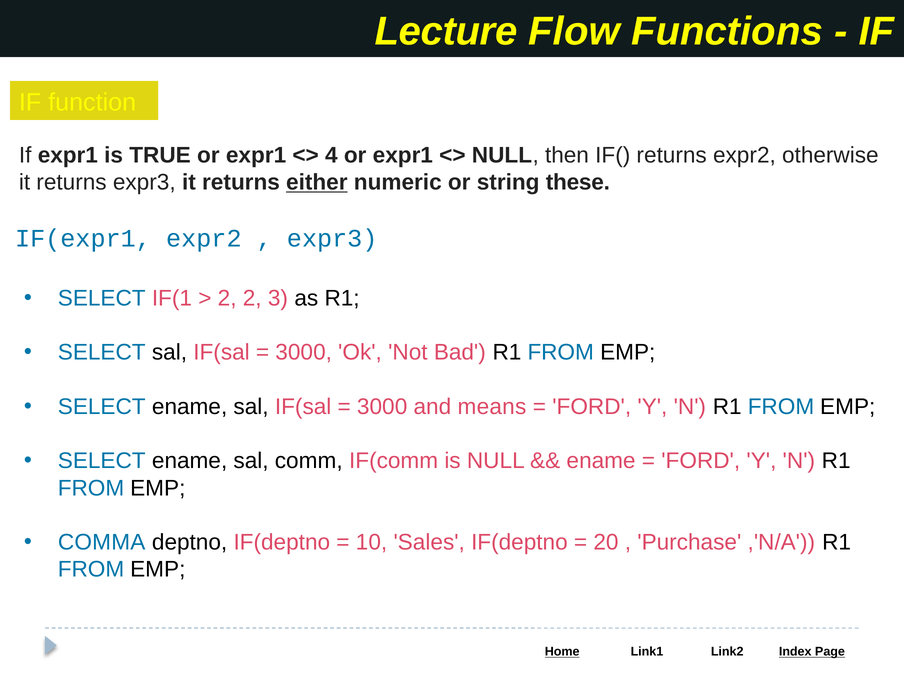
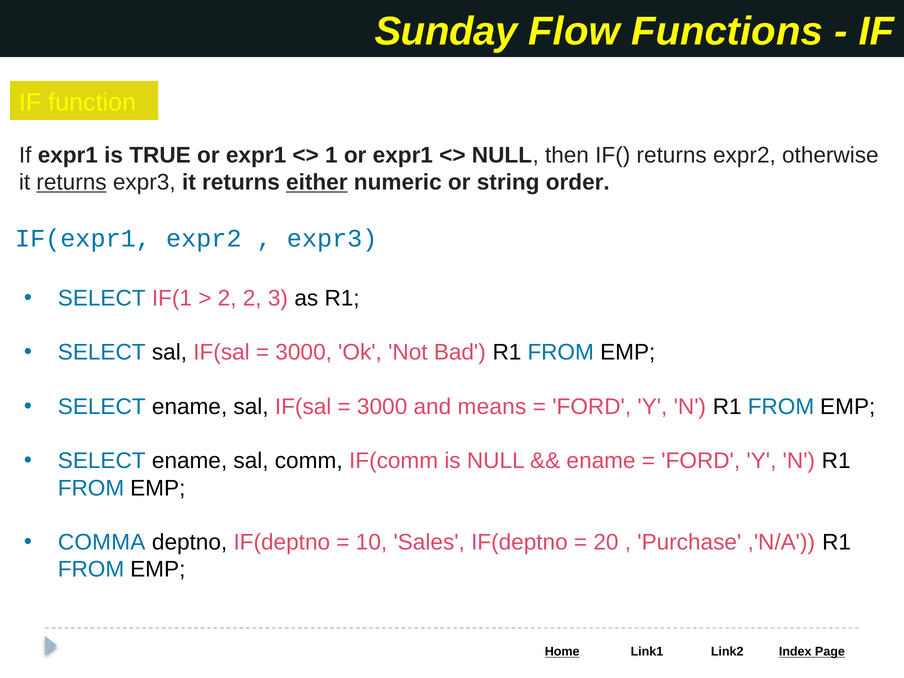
Lecture: Lecture -> Sunday
4: 4 -> 1
returns at (72, 182) underline: none -> present
these: these -> order
